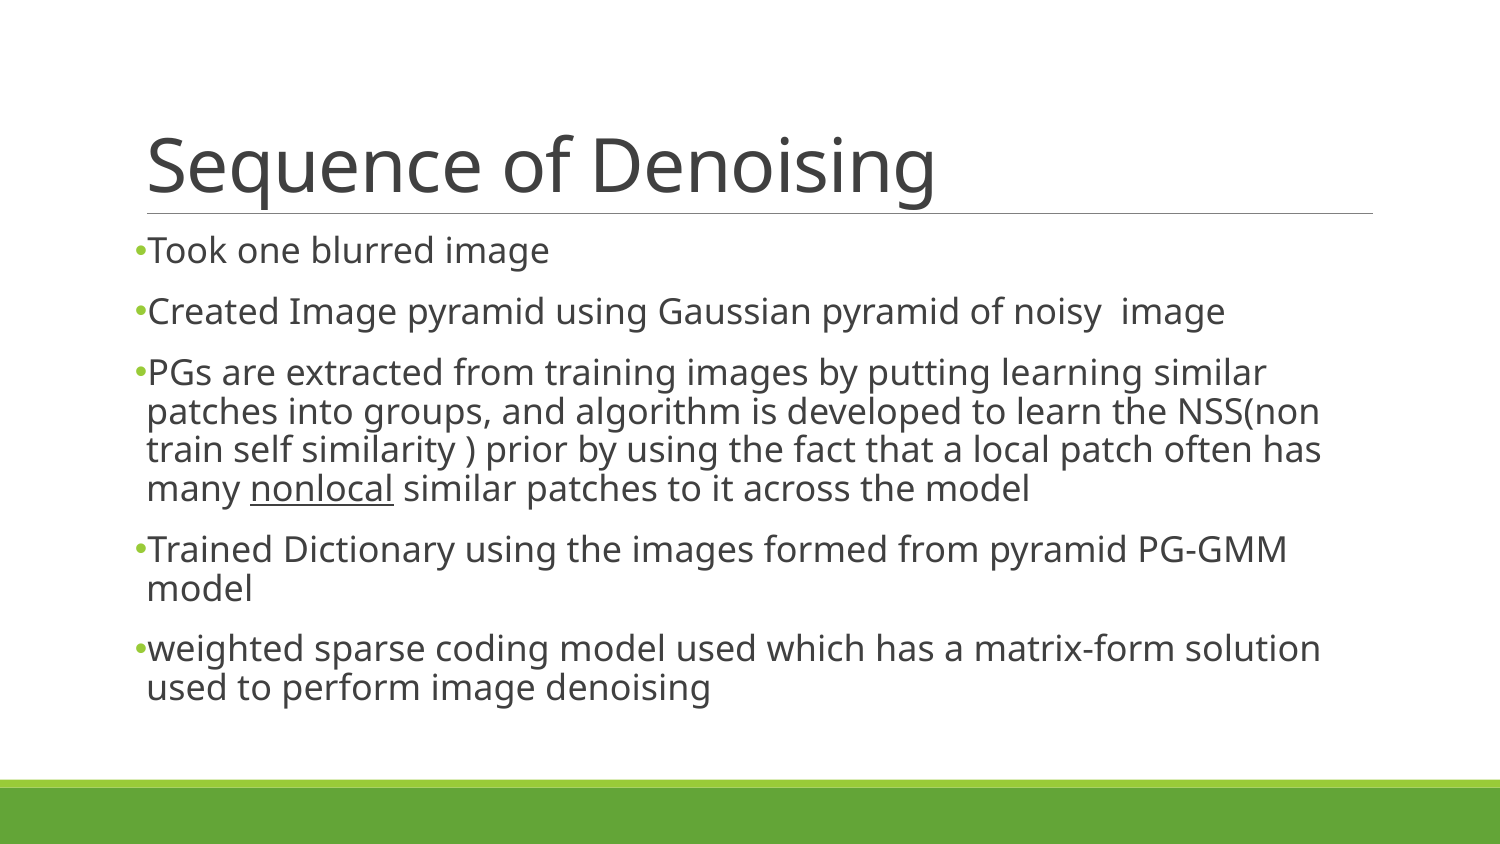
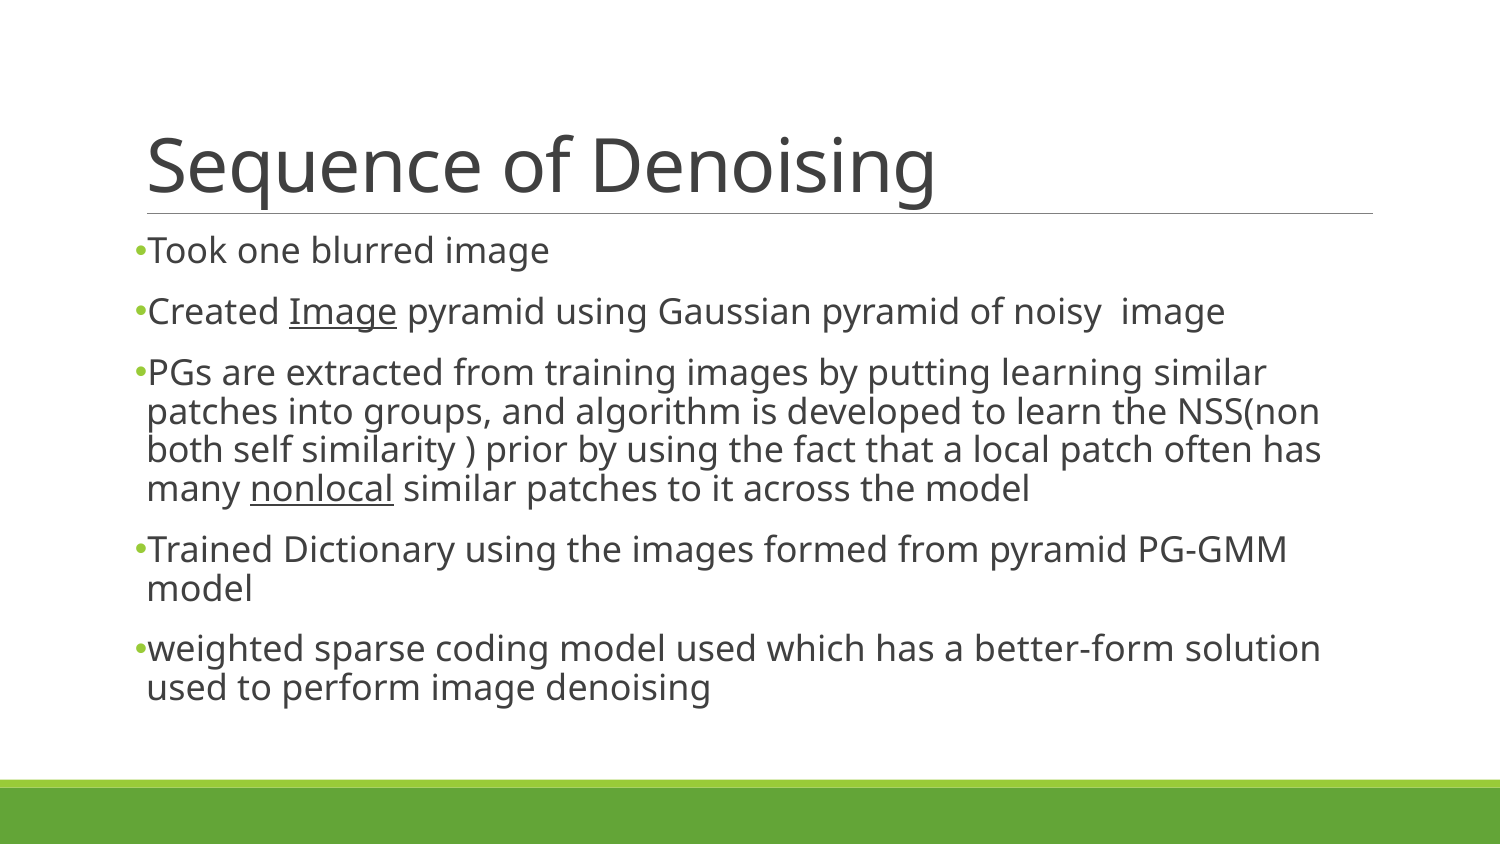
Image at (343, 313) underline: none -> present
train: train -> both
matrix-form: matrix-form -> better-form
